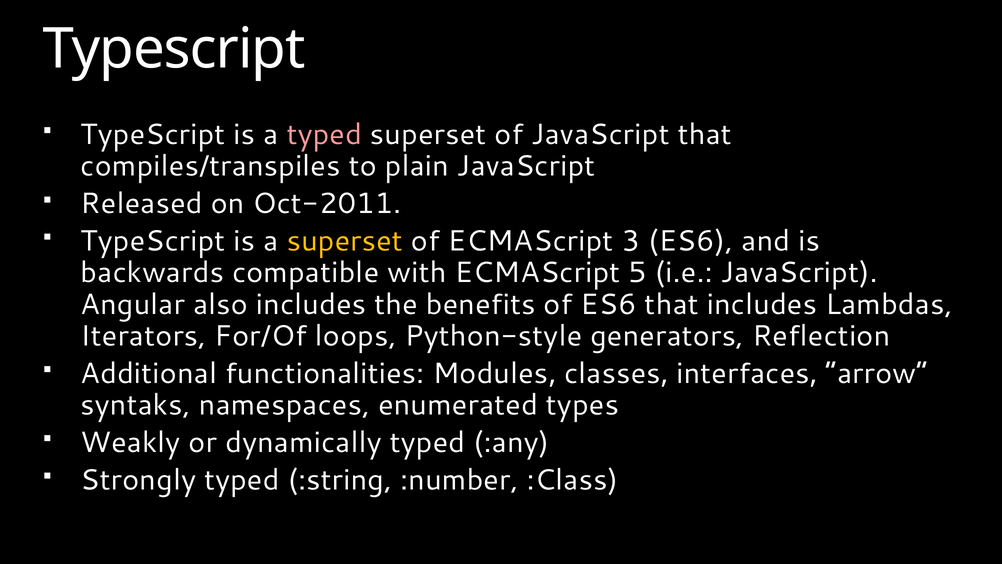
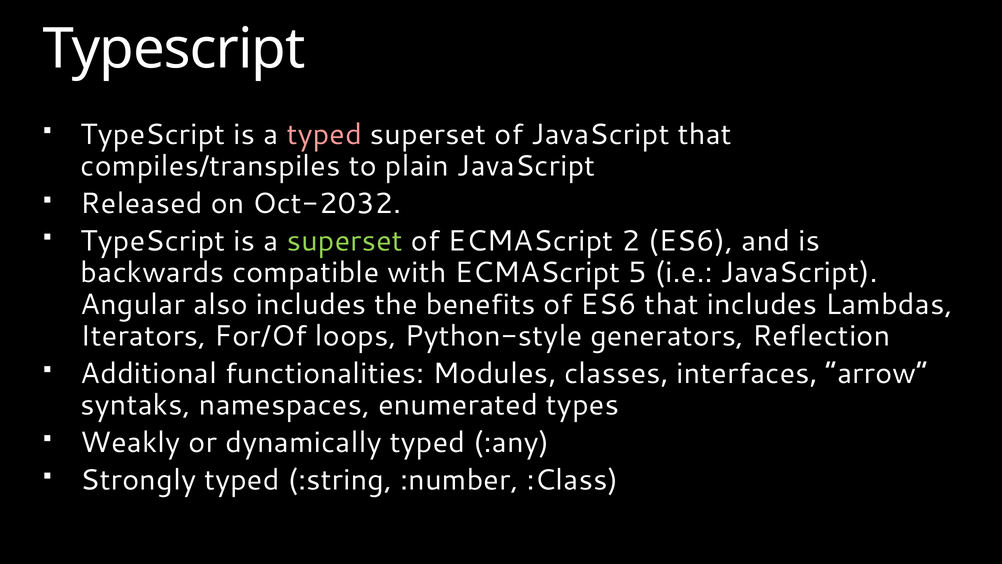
Oct-2011: Oct-2011 -> Oct-2032
superset at (345, 241) colour: yellow -> light green
3: 3 -> 2
